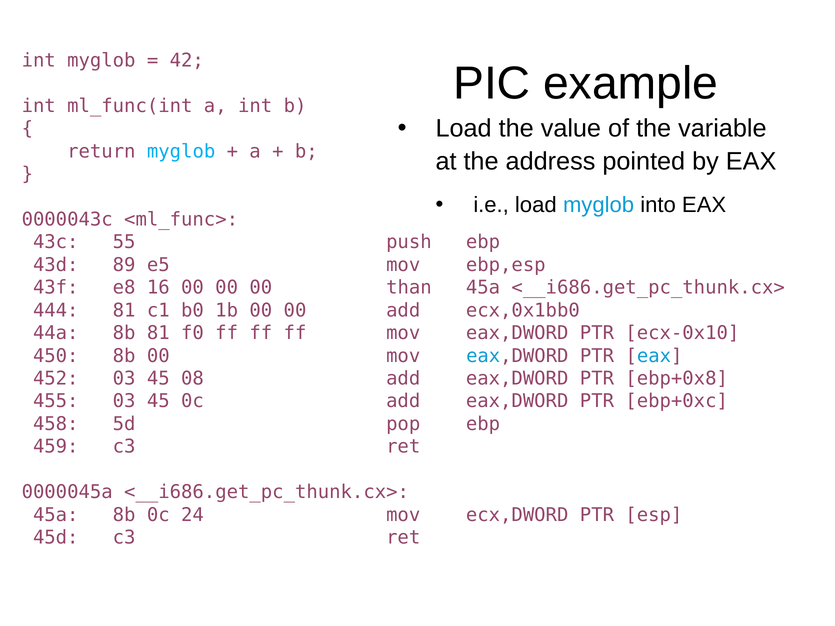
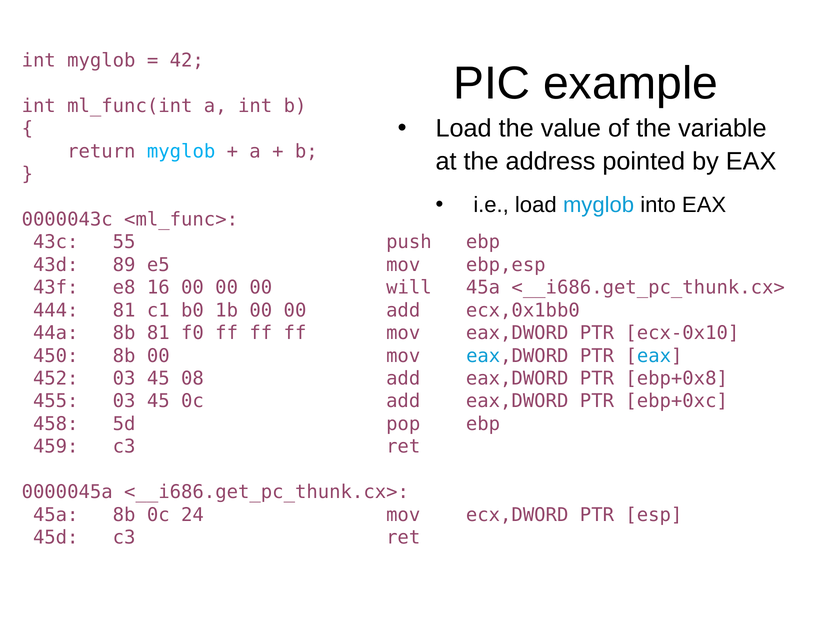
than: than -> will
